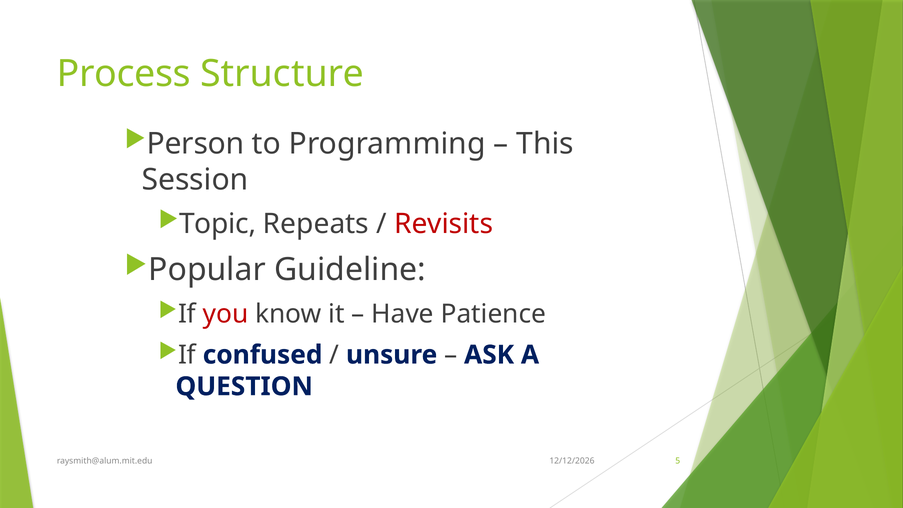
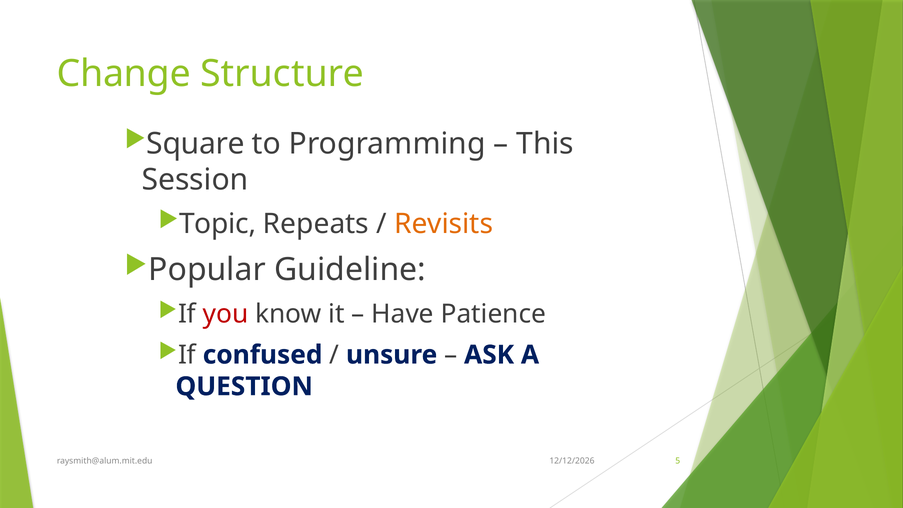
Process: Process -> Change
Person: Person -> Square
Revisits colour: red -> orange
